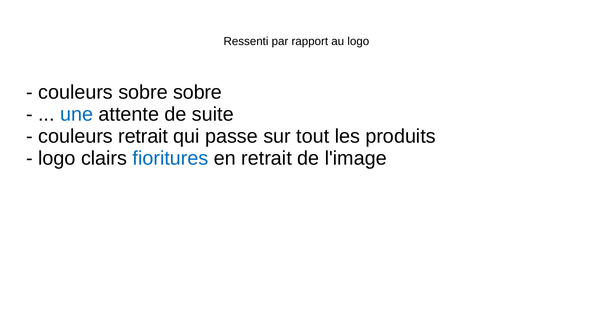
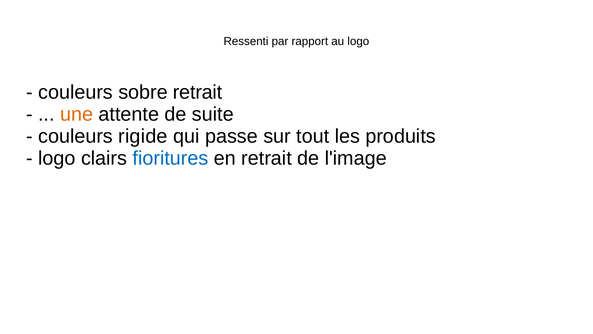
sobre sobre: sobre -> retrait
une colour: blue -> orange
couleurs retrait: retrait -> rigide
